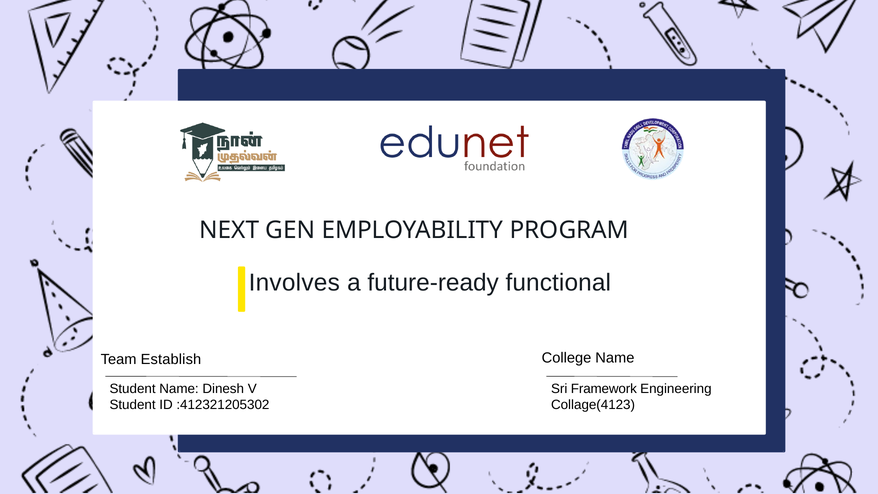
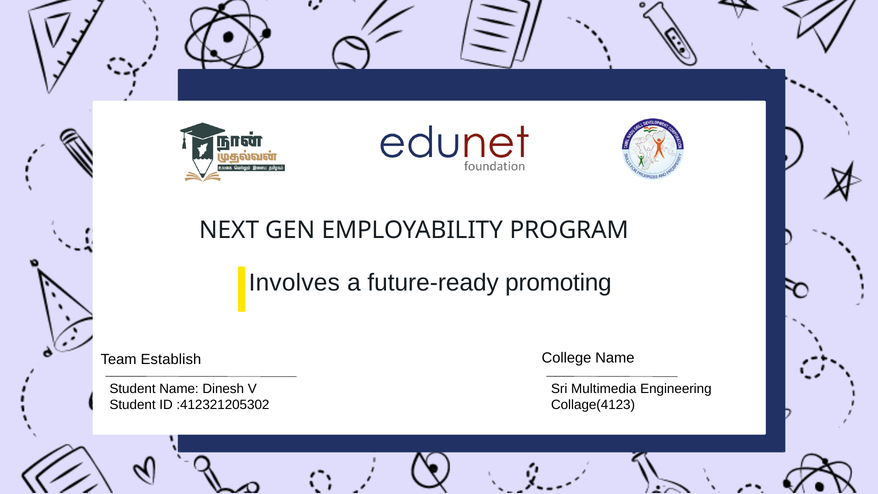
functional: functional -> promoting
Framework: Framework -> Multimedia
